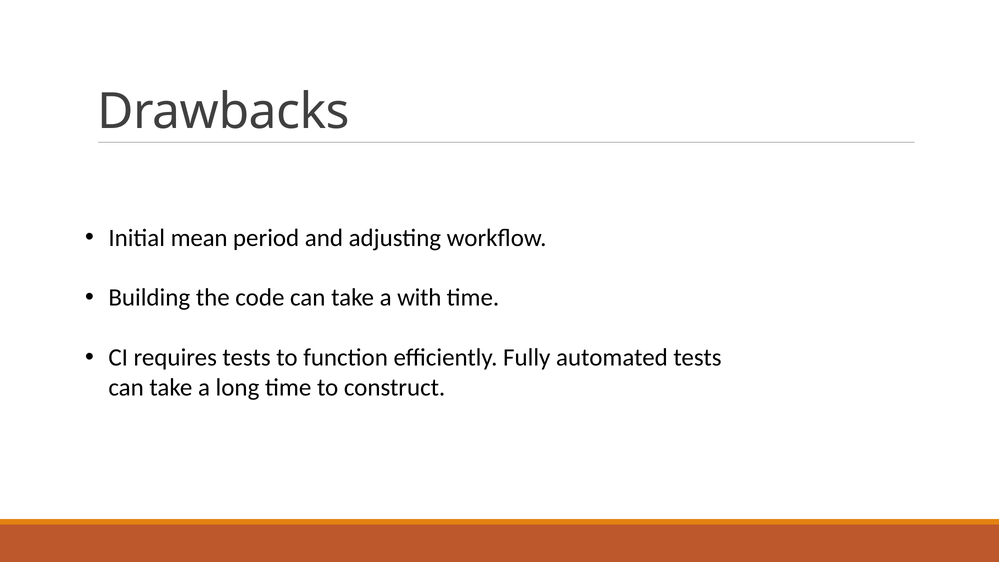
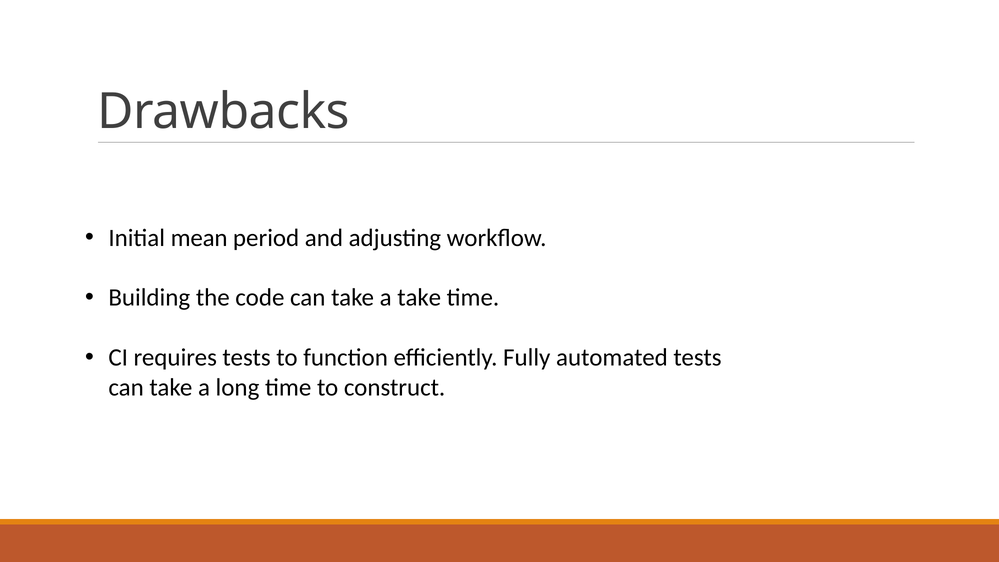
a with: with -> take
